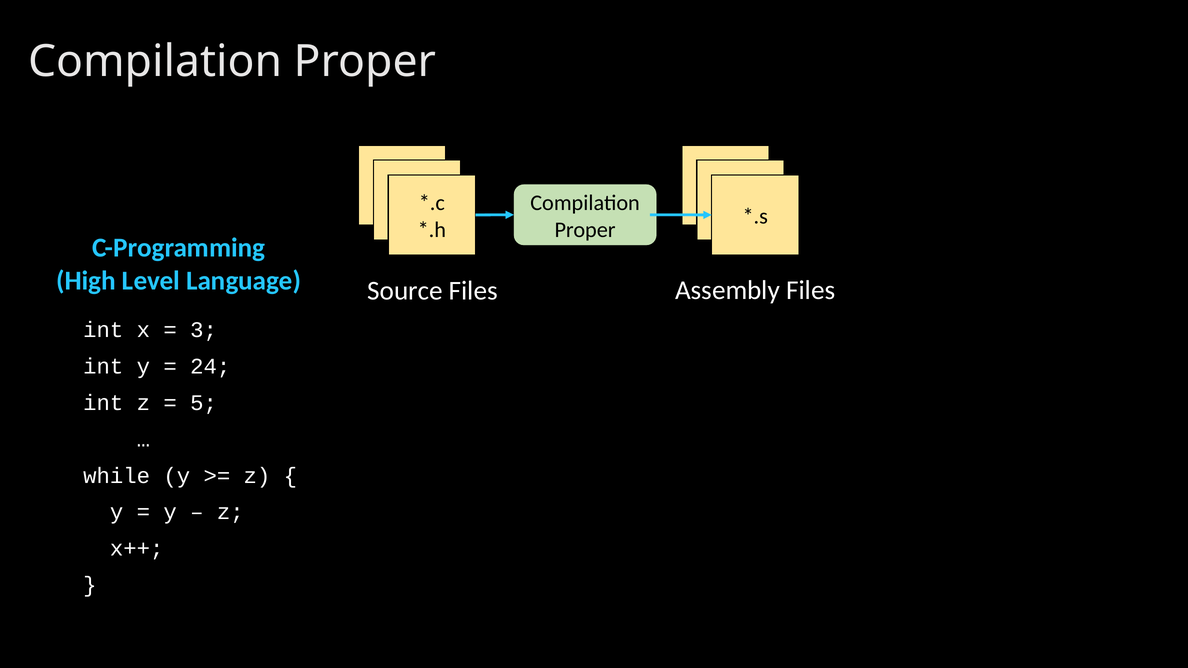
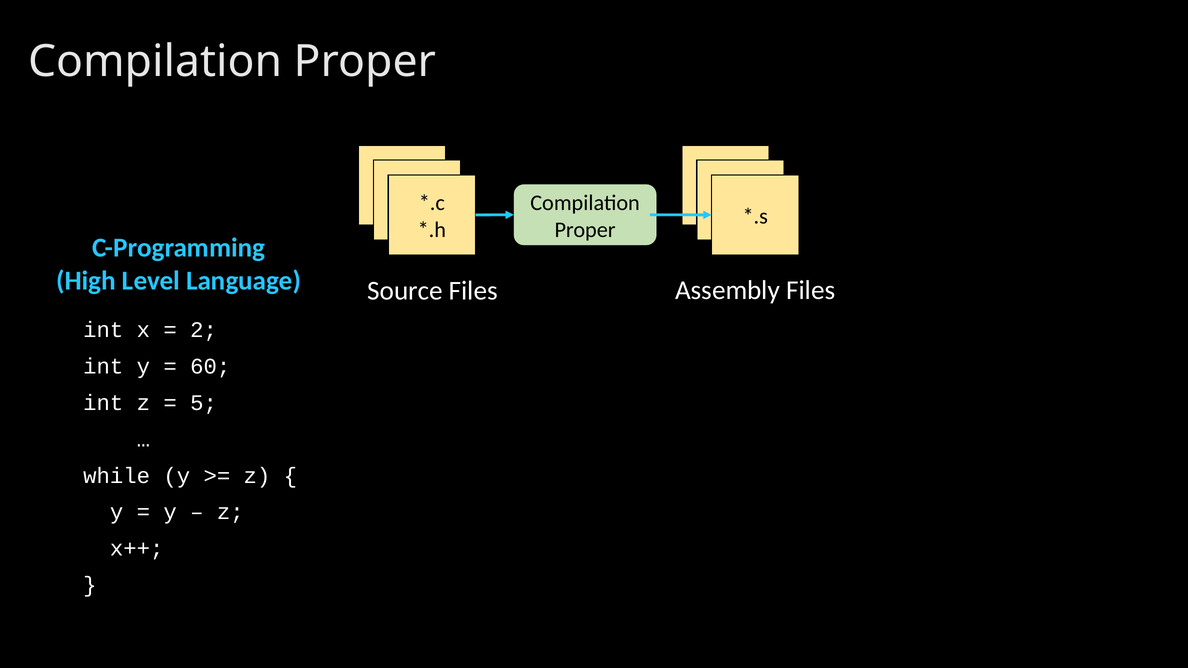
3: 3 -> 2
24: 24 -> 60
